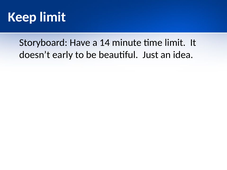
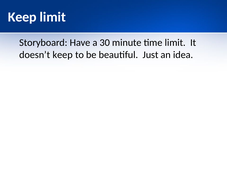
14: 14 -> 30
doesn’t early: early -> keep
